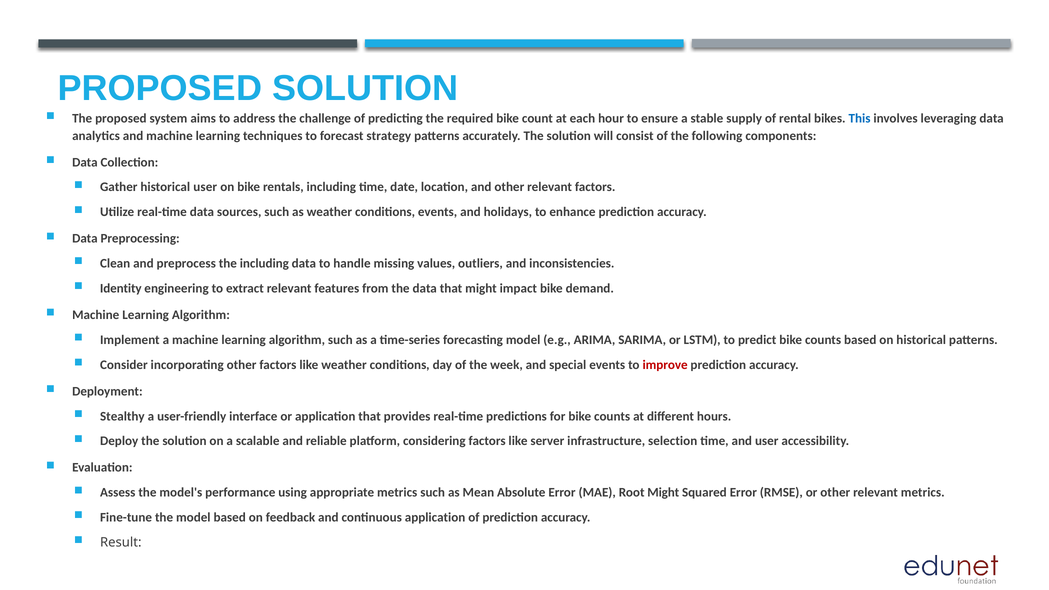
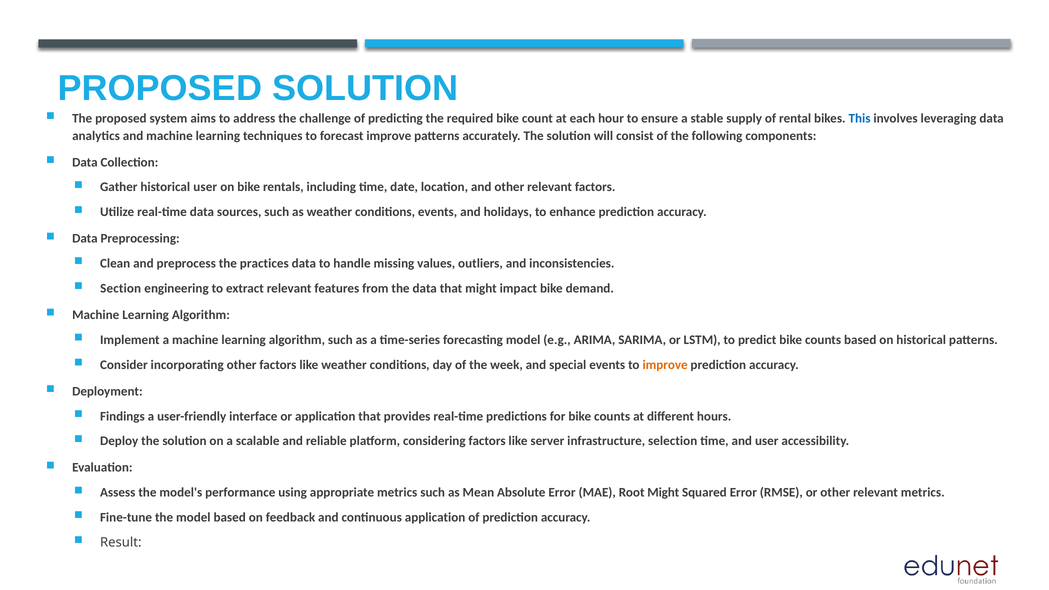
forecast strategy: strategy -> improve
the including: including -> practices
Identity: Identity -> Section
improve at (665, 365) colour: red -> orange
Stealthy: Stealthy -> Findings
